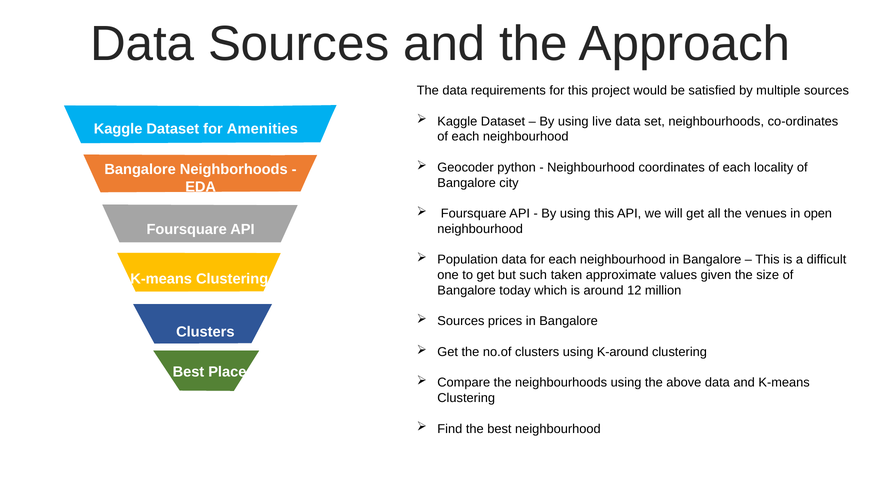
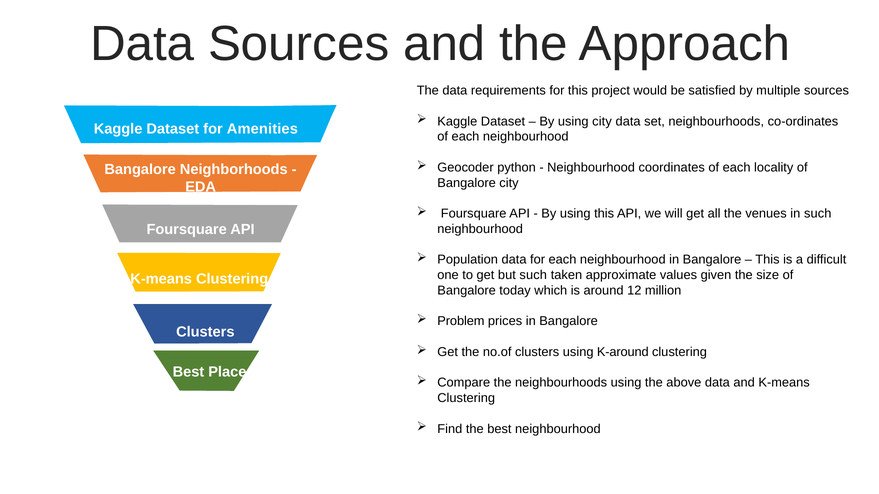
using live: live -> city
in open: open -> such
Sources at (461, 321): Sources -> Problem
